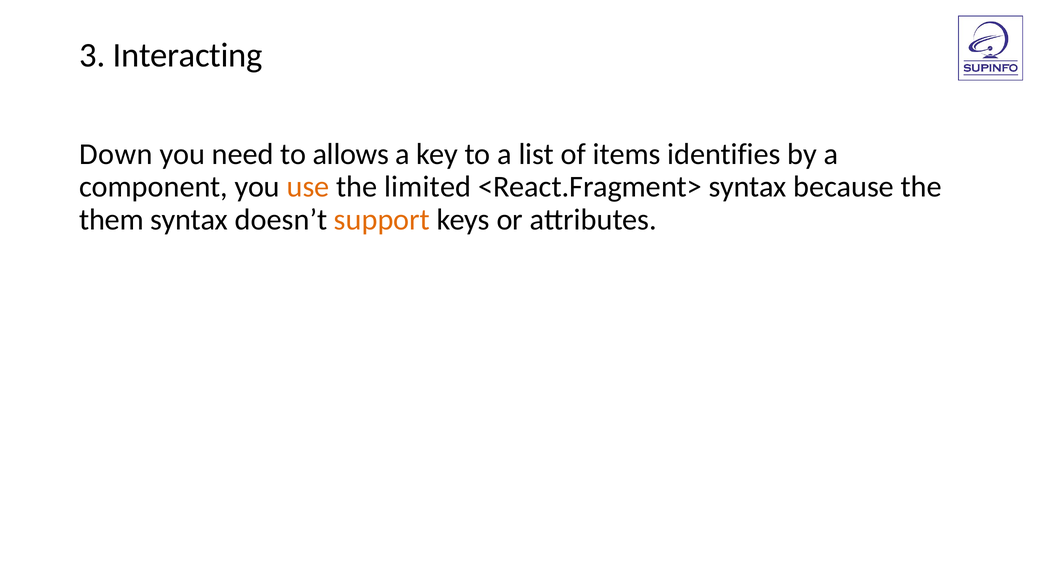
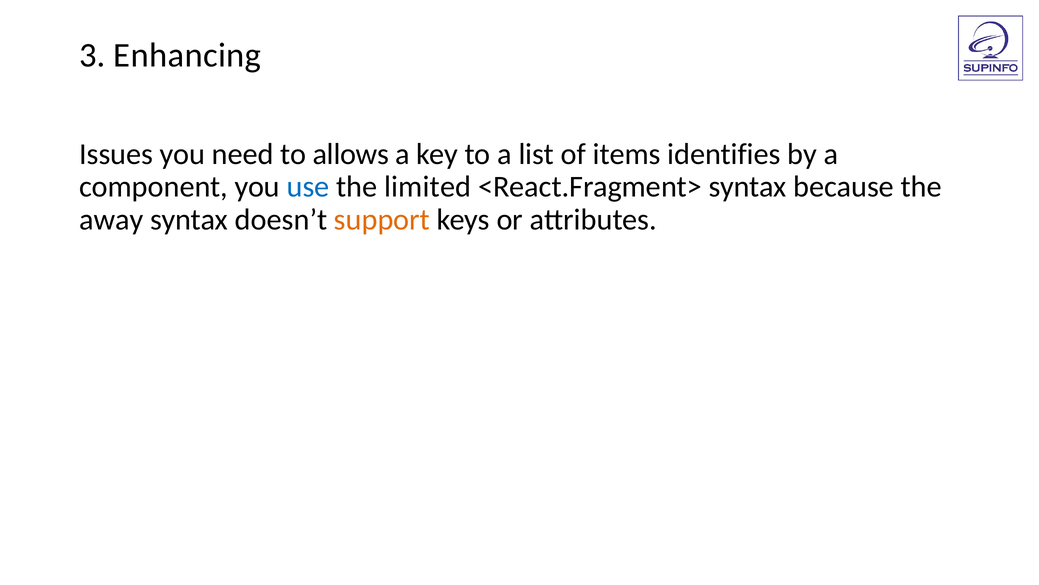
Interacting: Interacting -> Enhancing
Down: Down -> Issues
use colour: orange -> blue
them: them -> away
